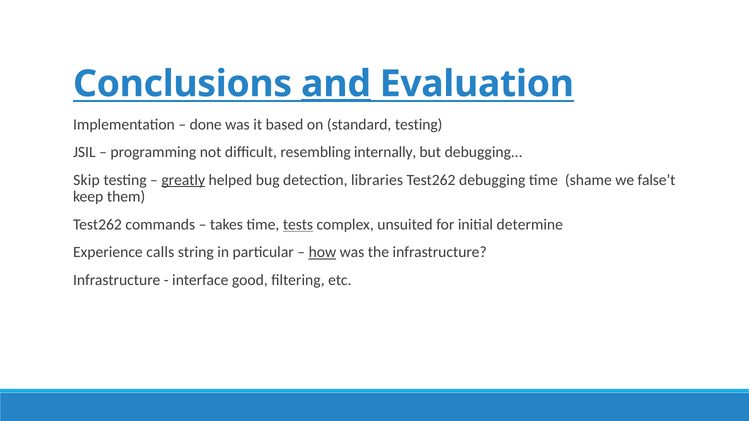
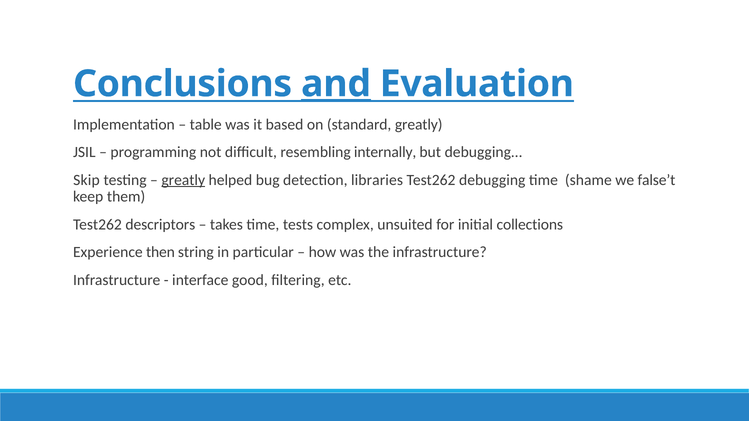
done: done -> table
standard testing: testing -> greatly
commands: commands -> descriptors
tests underline: present -> none
determine: determine -> collections
calls: calls -> then
how underline: present -> none
